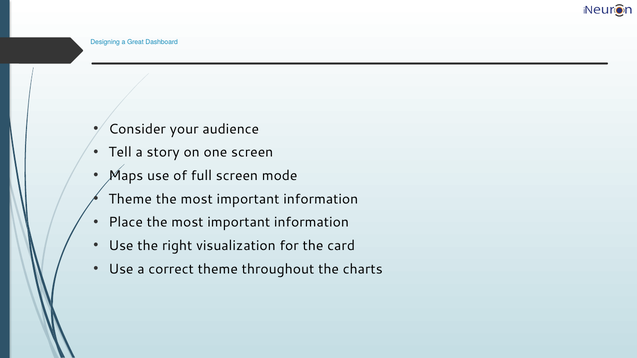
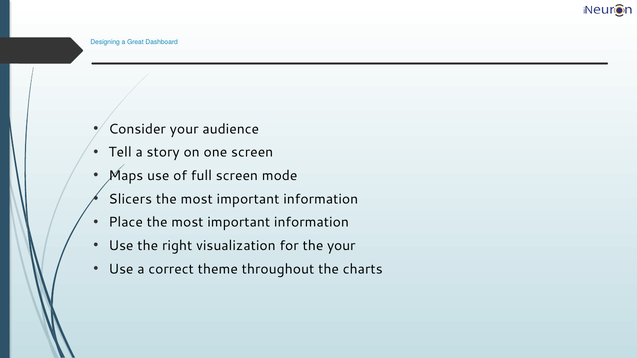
Theme at (130, 199): Theme -> Slicers
the card: card -> your
